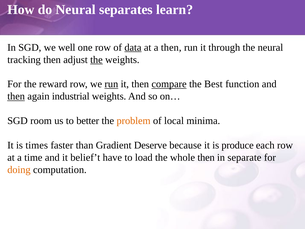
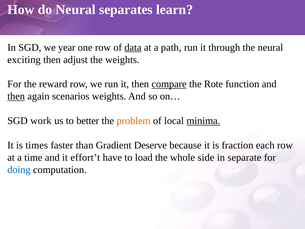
well: well -> year
a then: then -> path
tracking: tracking -> exciting
the at (96, 60) underline: present -> none
run at (111, 84) underline: present -> none
Best: Best -> Rote
industrial: industrial -> scenarios
room: room -> work
minima underline: none -> present
produce: produce -> fraction
belief’t: belief’t -> effort’t
whole then: then -> side
doing colour: orange -> blue
